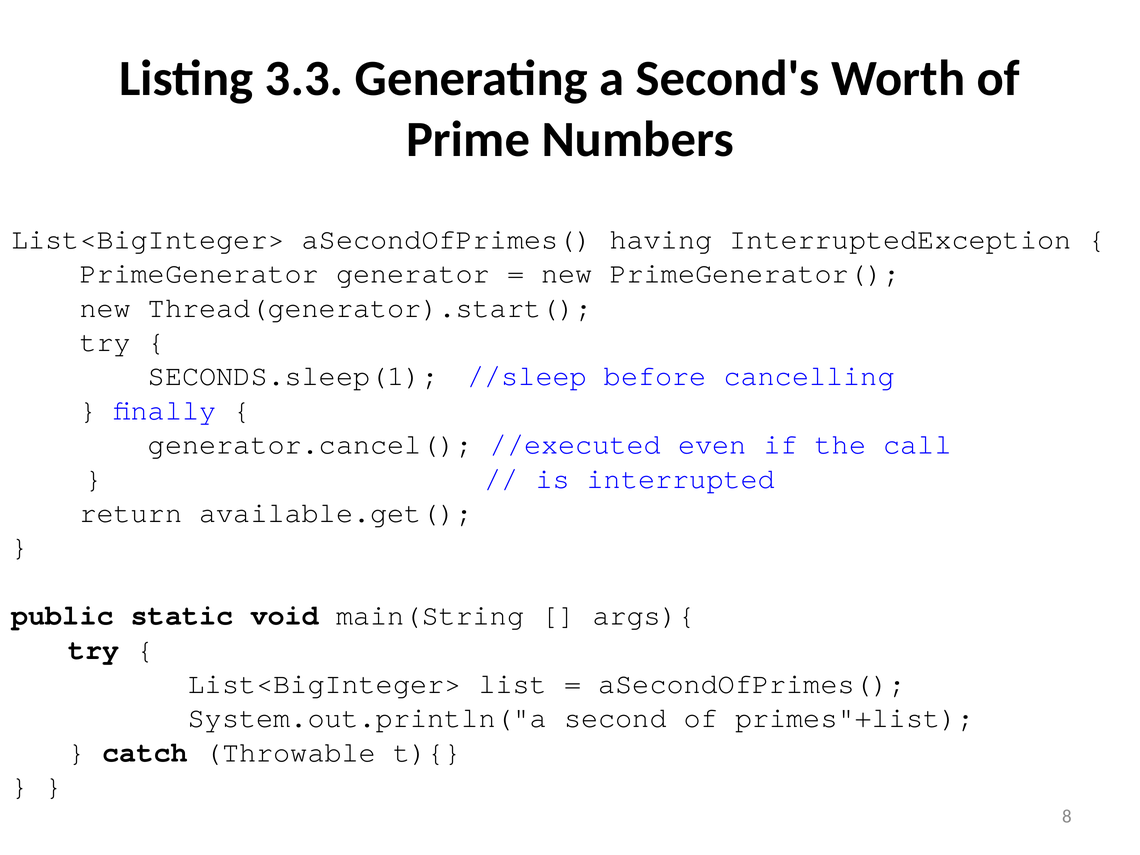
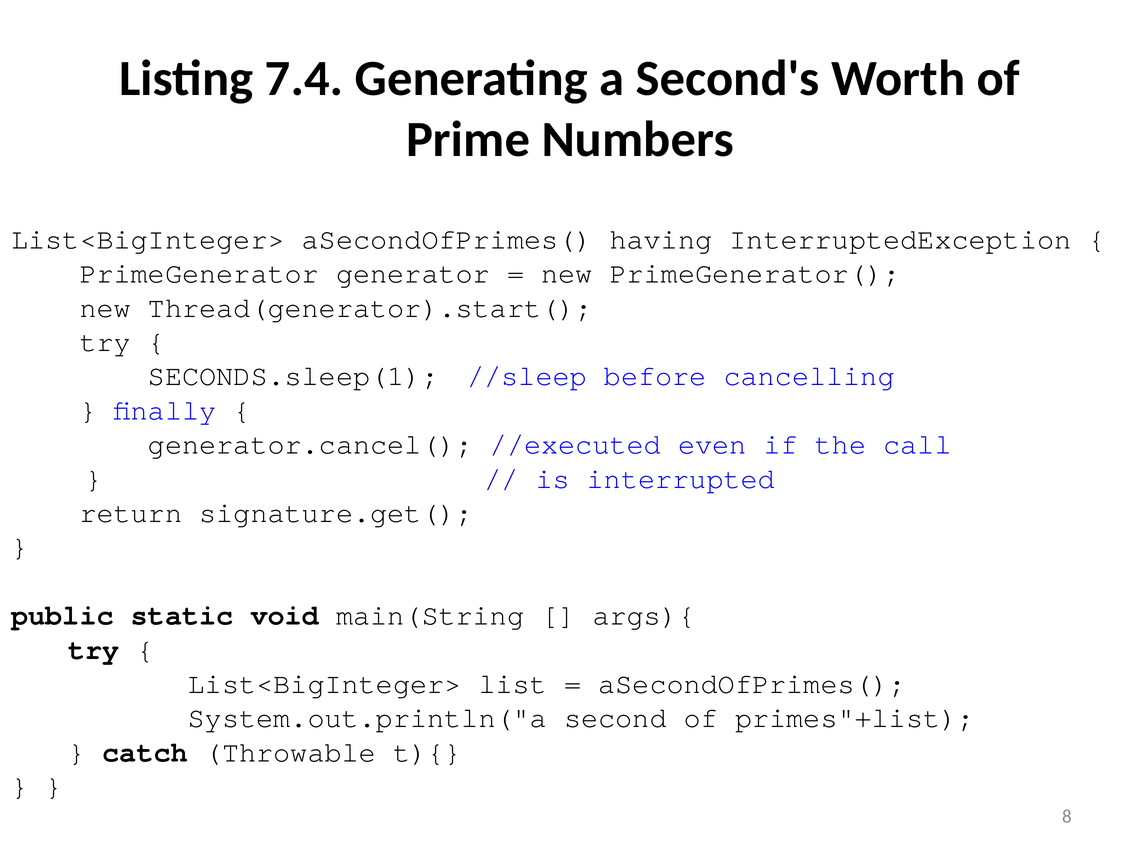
3.3: 3.3 -> 7.4
available.get(: available.get( -> signature.get(
